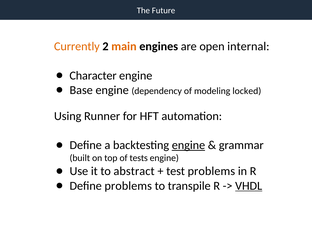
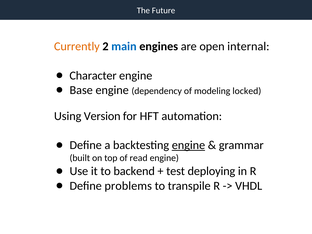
main colour: orange -> blue
Runner: Runner -> Version
tests: tests -> read
abstract: abstract -> backend
test problems: problems -> deploying
VHDL underline: present -> none
